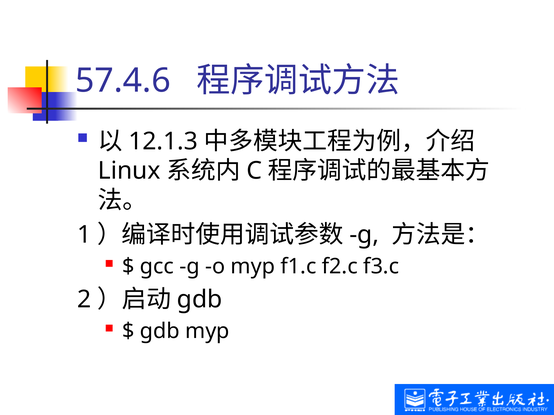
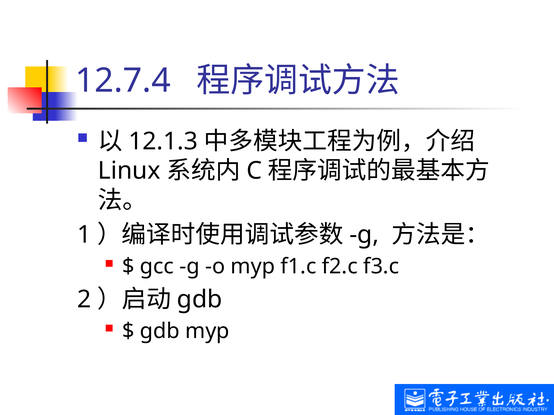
57.4.6: 57.4.6 -> 12.7.4
